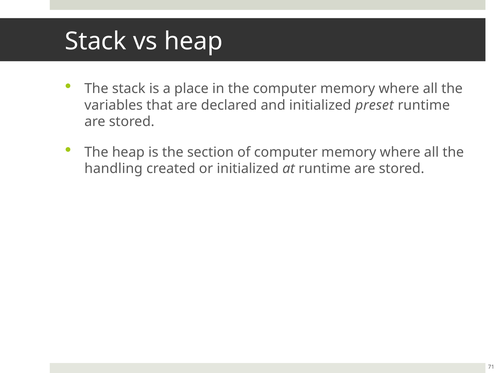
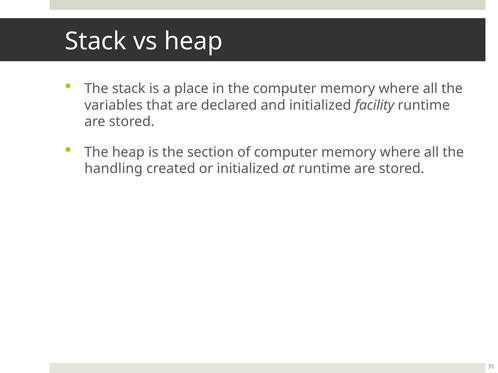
preset: preset -> facility
